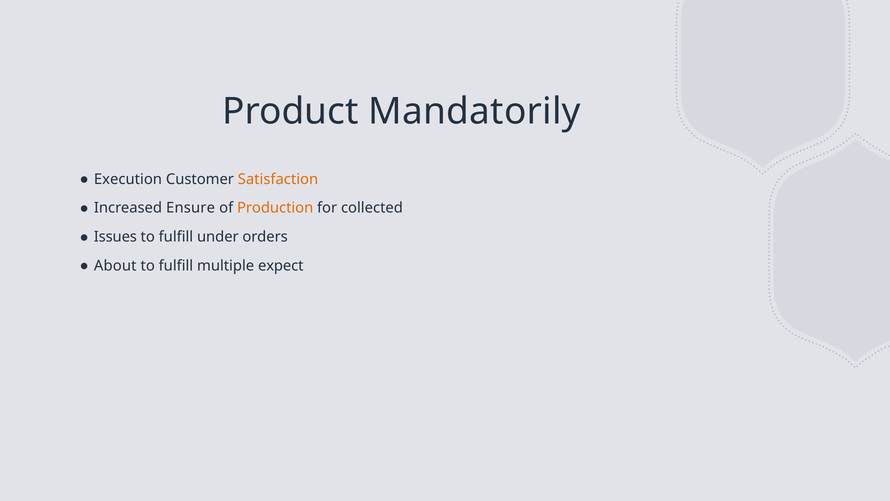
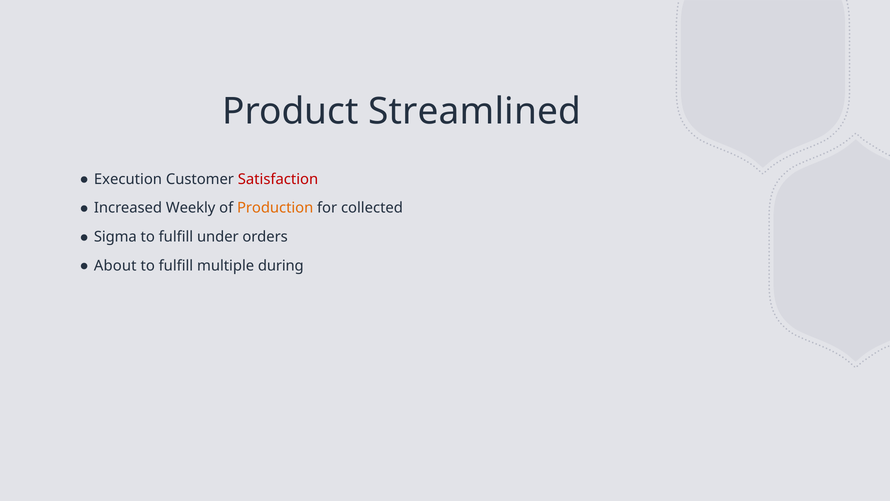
Mandatorily: Mandatorily -> Streamlined
Satisfaction colour: orange -> red
Ensure: Ensure -> Weekly
Issues: Issues -> Sigma
expect: expect -> during
